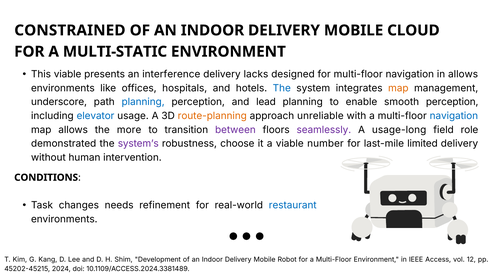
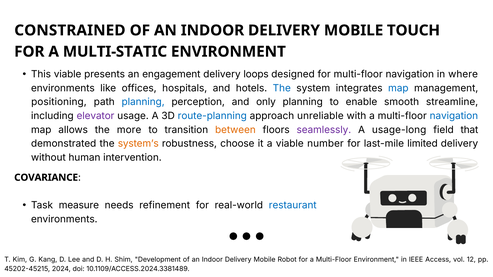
CLOUD: CLOUD -> TOUCH
interference: interference -> engagement
lacks: lacks -> loops
in allows: allows -> where
map at (398, 88) colour: orange -> blue
underscore: underscore -> positioning
lead: lead -> only
smooth perception: perception -> streamline
elevator colour: blue -> purple
route-planning colour: orange -> blue
between colour: purple -> orange
role: role -> that
system’s colour: purple -> orange
CONDITIONS: CONDITIONS -> COVARIANCE
changes: changes -> measure
